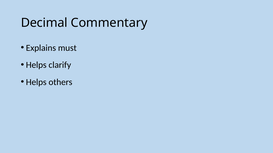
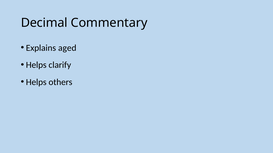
must: must -> aged
